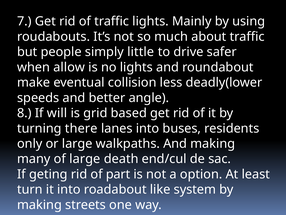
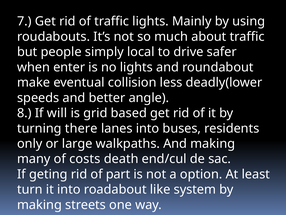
little: little -> local
allow: allow -> enter
of large: large -> costs
